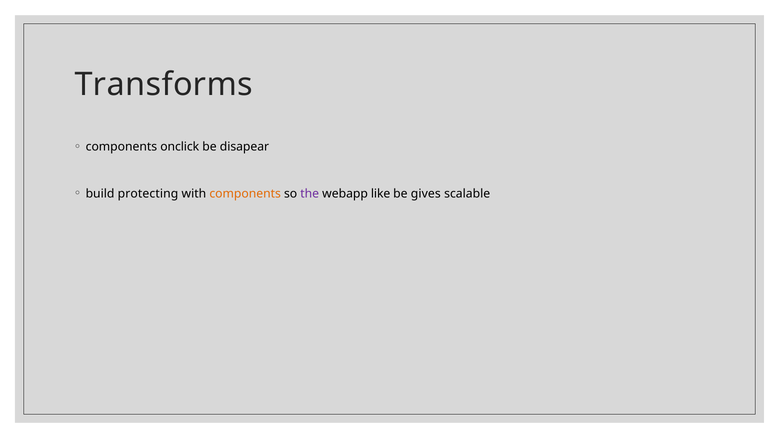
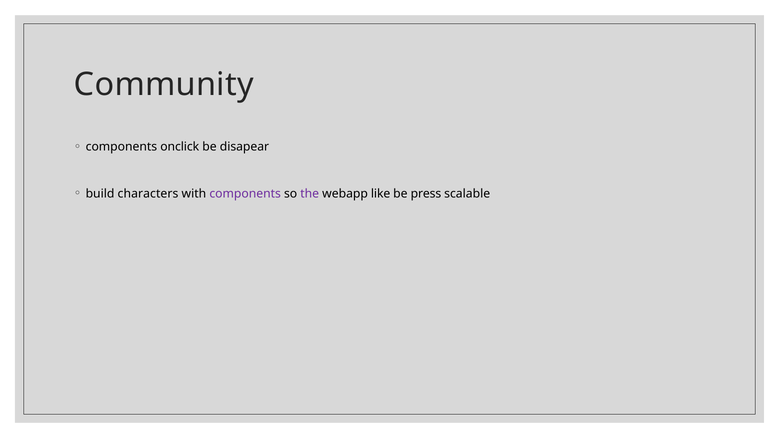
Transforms: Transforms -> Community
protecting: protecting -> characters
components at (245, 194) colour: orange -> purple
gives: gives -> press
